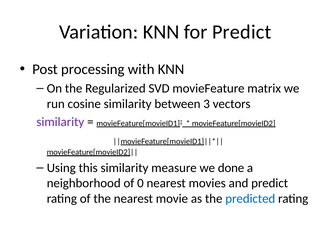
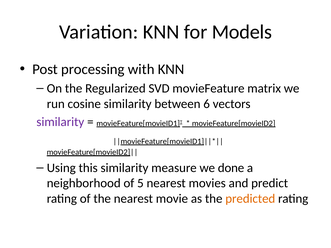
for Predict: Predict -> Models
3: 3 -> 6
0: 0 -> 5
predicted colour: blue -> orange
